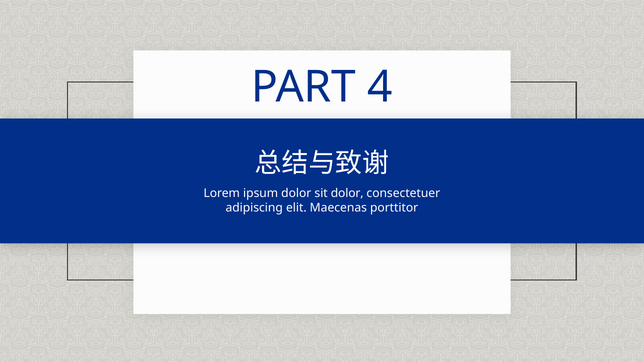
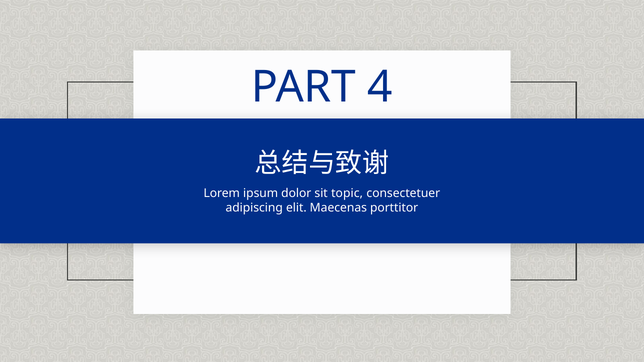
sit dolor: dolor -> topic
